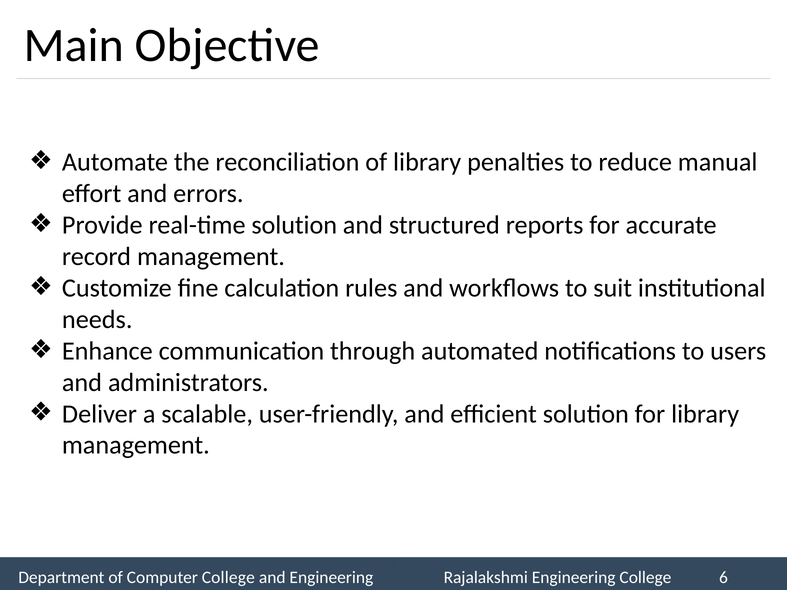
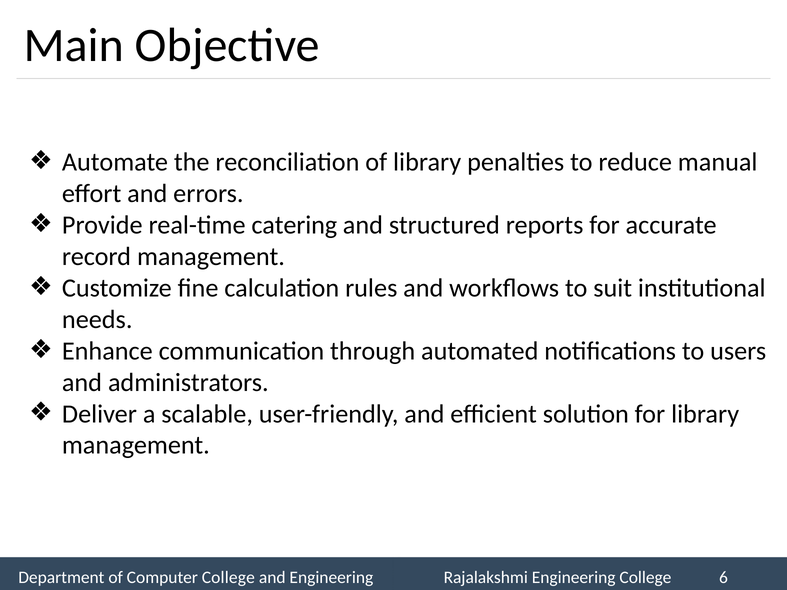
real-time solution: solution -> catering
